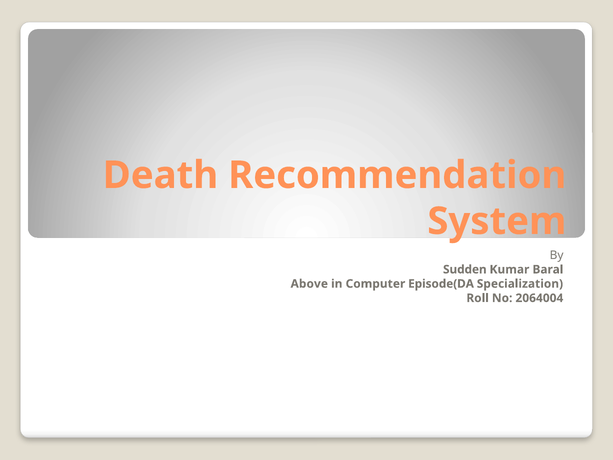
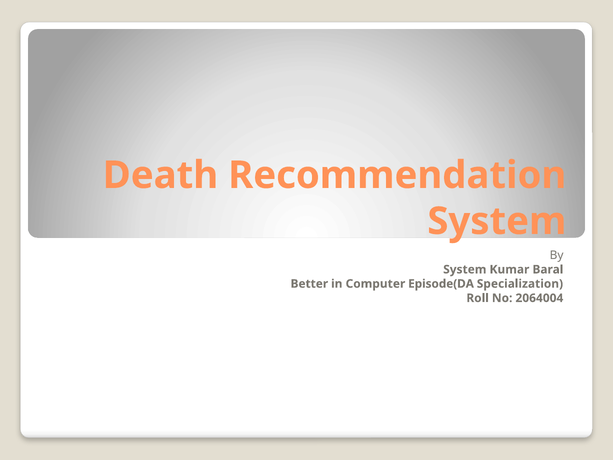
Sudden at (465, 269): Sudden -> System
Above: Above -> Better
